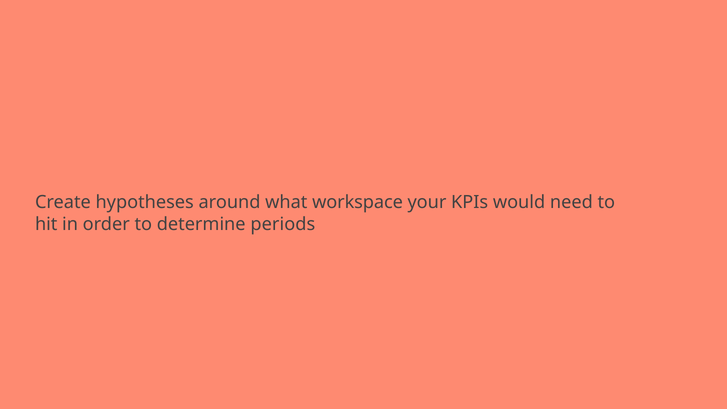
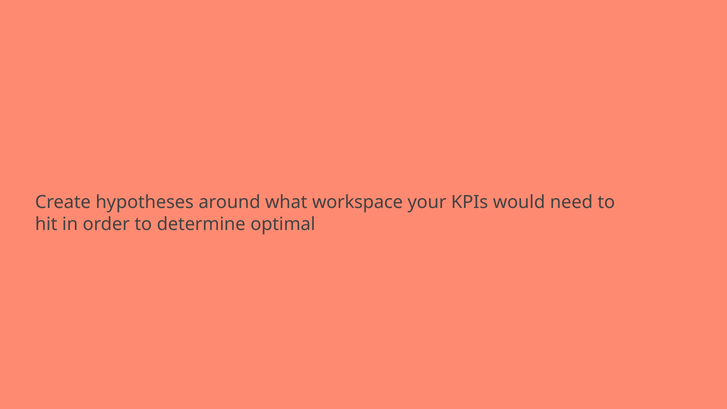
periods: periods -> optimal
